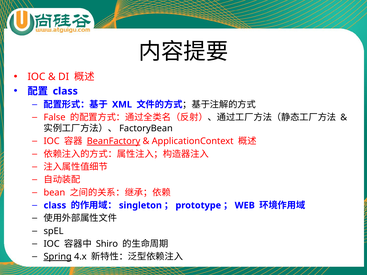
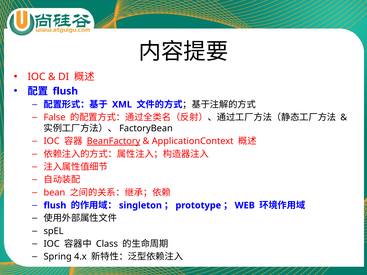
class at (65, 91): class -> flush
class at (55, 206): class -> flush
Shiro: Shiro -> Class
Spring underline: present -> none
